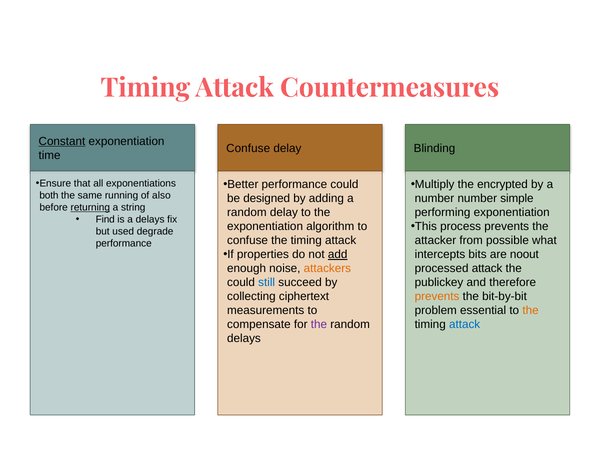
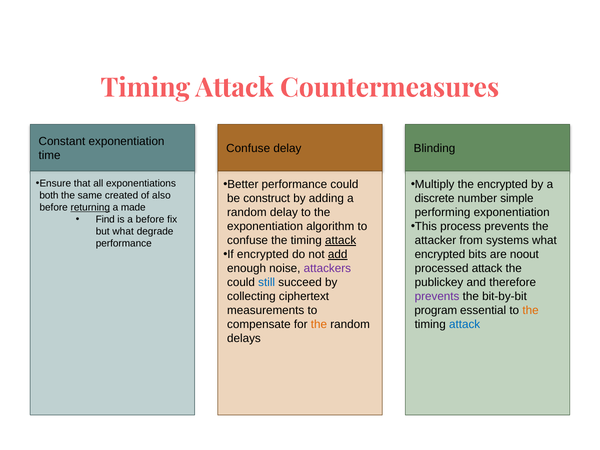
Constant underline: present -> none
running: running -> created
designed: designed -> construct
number at (434, 198): number -> discrete
string: string -> made
a delays: delays -> before
but used: used -> what
attack at (341, 240) underline: none -> present
possible: possible -> systems
If properties: properties -> encrypted
intercepts at (440, 254): intercepts -> encrypted
attackers colour: orange -> purple
prevents at (437, 296) colour: orange -> purple
problem: problem -> program
the at (319, 324) colour: purple -> orange
